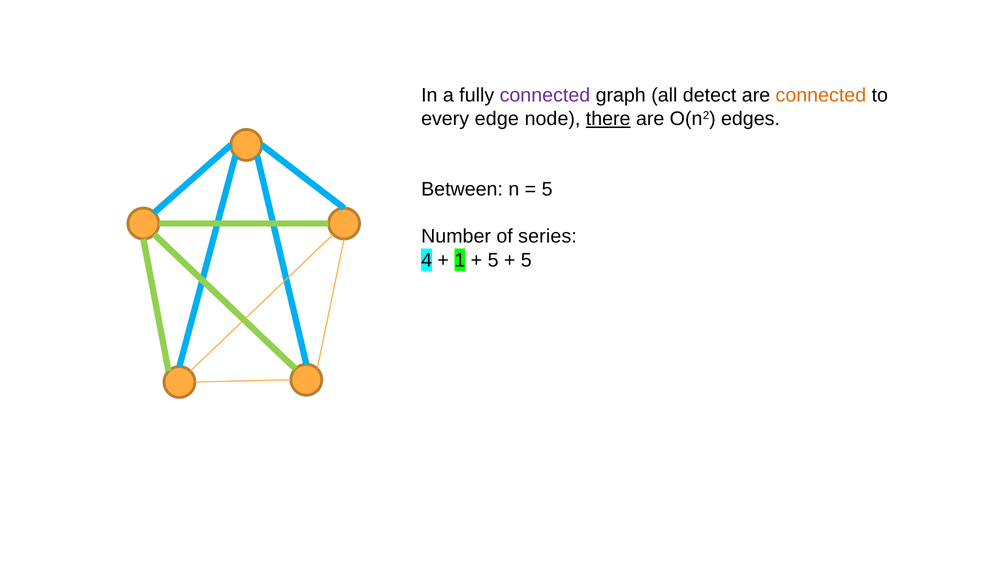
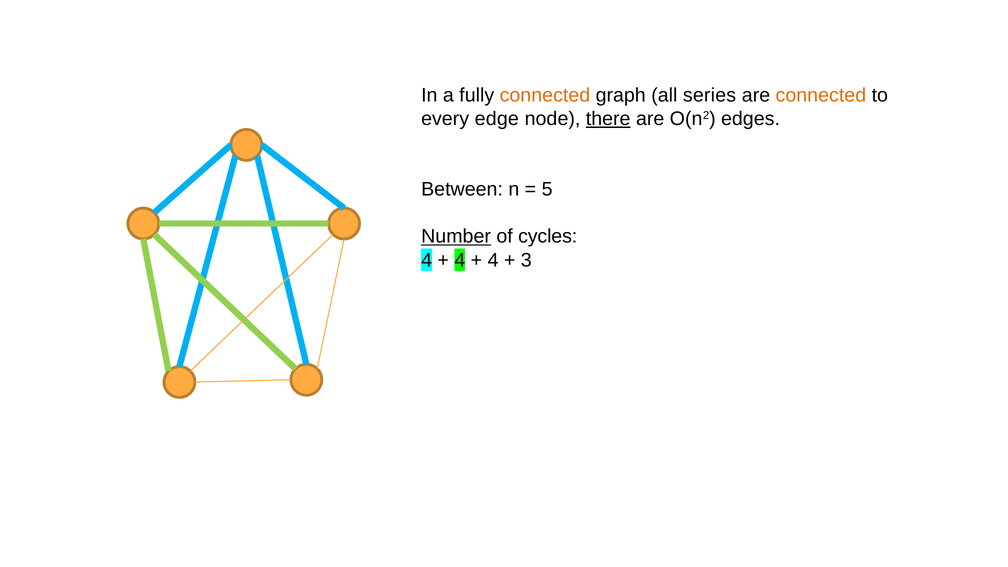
connected at (545, 95) colour: purple -> orange
detect: detect -> series
Number underline: none -> present
series: series -> cycles
1 at (460, 260): 1 -> 4
5 at (493, 260): 5 -> 4
5 at (526, 260): 5 -> 3
